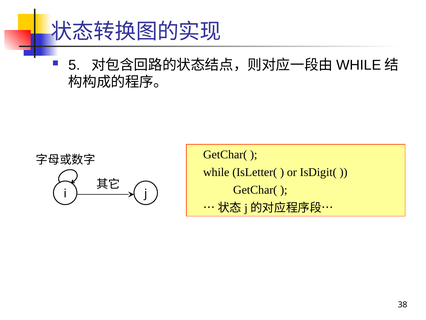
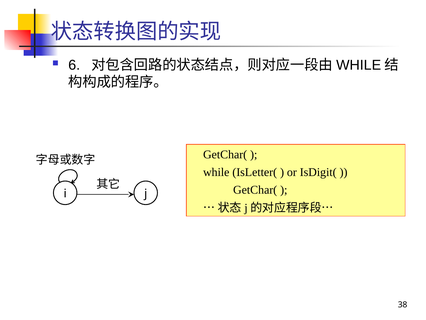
5: 5 -> 6
